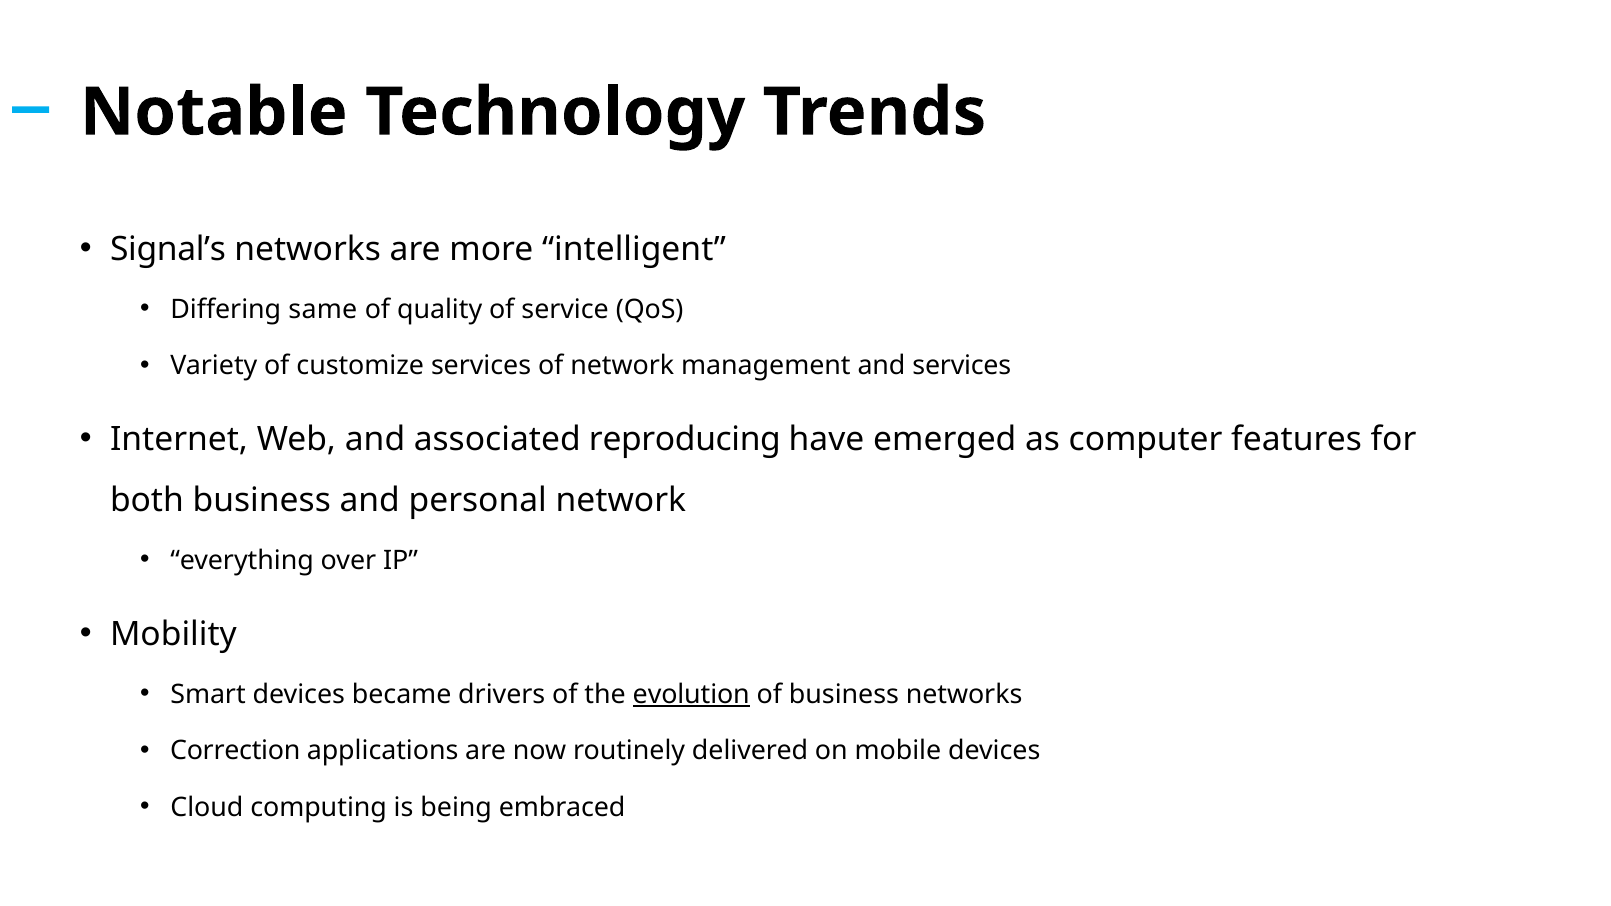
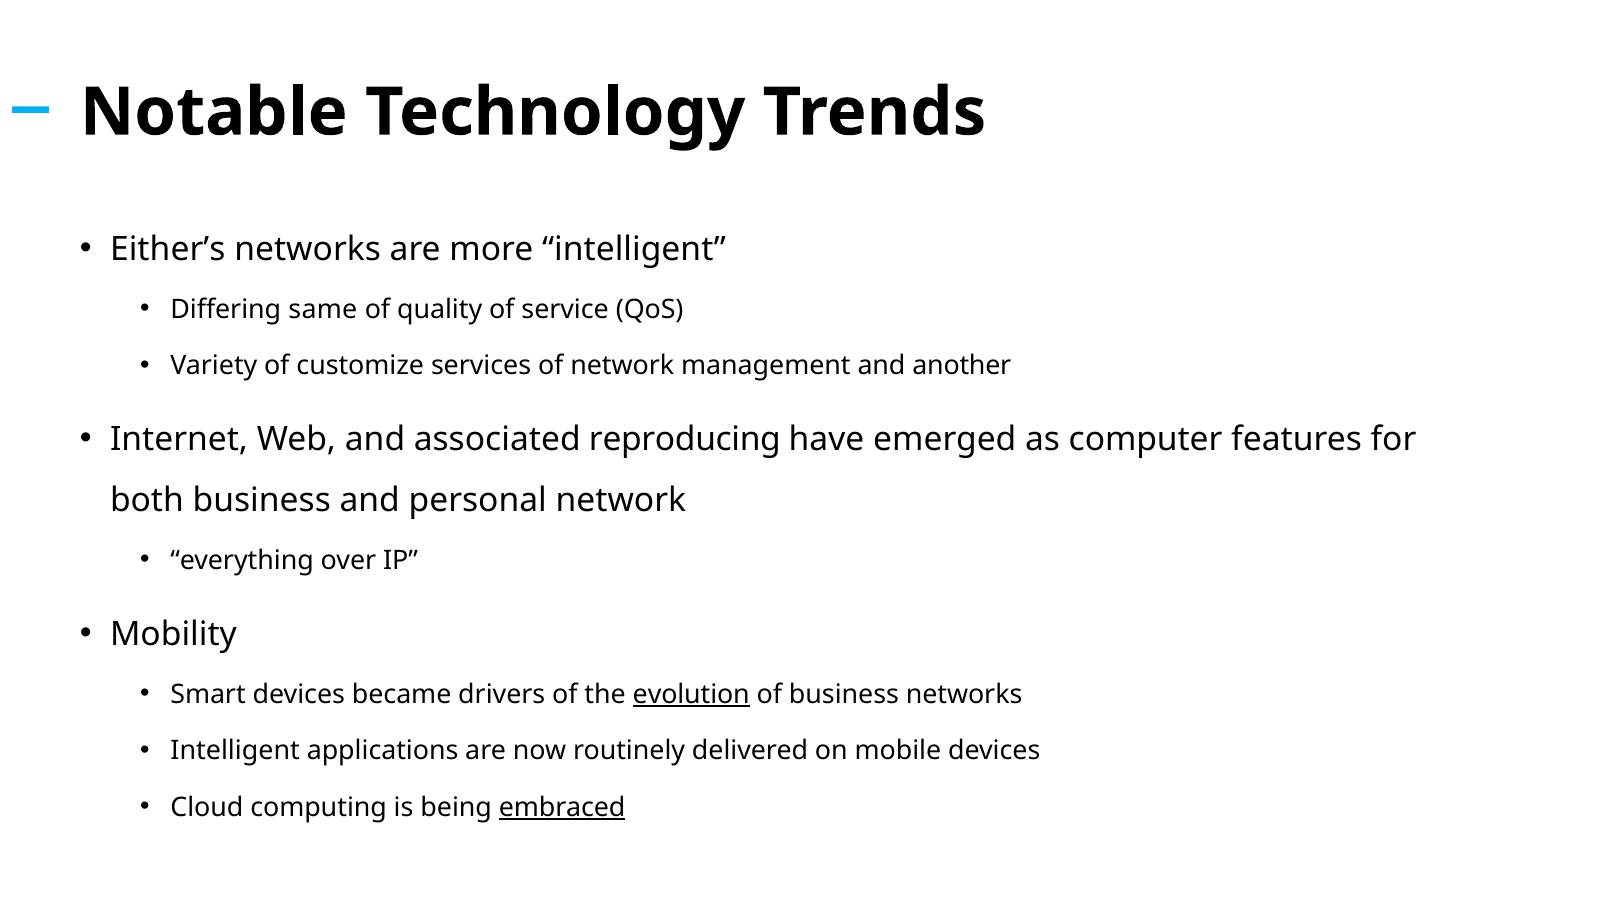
Signal’s: Signal’s -> Either’s
and services: services -> another
Correction at (235, 751): Correction -> Intelligent
embraced underline: none -> present
